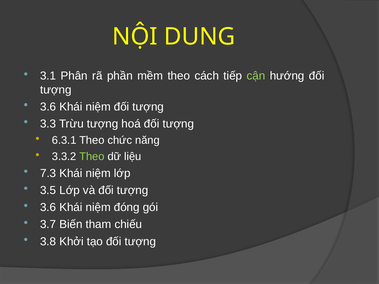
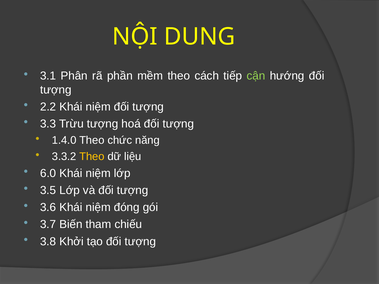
3.6 at (48, 107): 3.6 -> 2.2
6.3.1: 6.3.1 -> 1.4.0
Theo at (92, 157) colour: light green -> yellow
7.3: 7.3 -> 6.0
